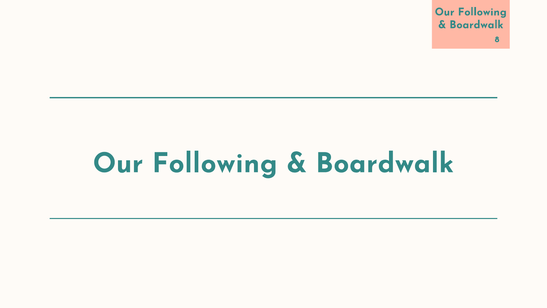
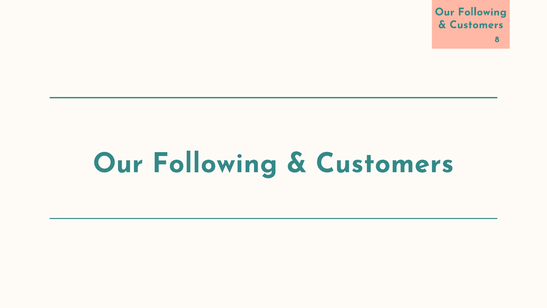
Boardwalk at (476, 25): Boardwalk -> Customers
Boardwalk at (385, 163): Boardwalk -> Customers
